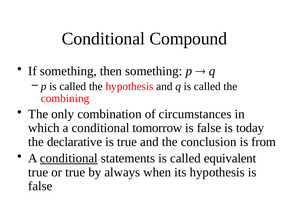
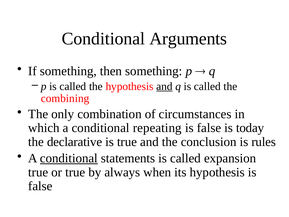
Compound: Compound -> Arguments
and at (164, 86) underline: none -> present
tomorrow: tomorrow -> repeating
from: from -> rules
equivalent: equivalent -> expansion
